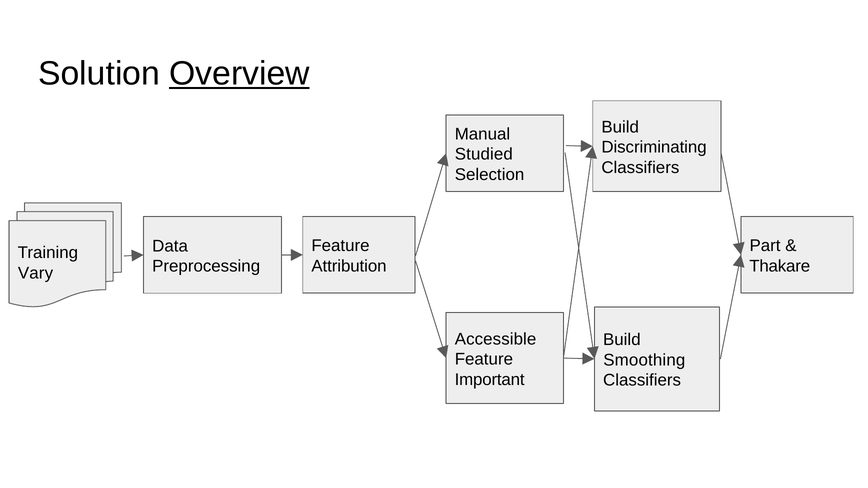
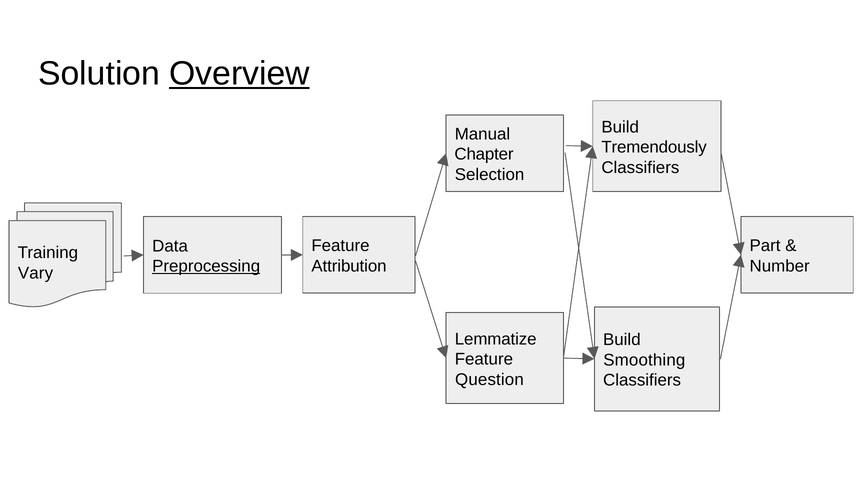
Discriminating: Discriminating -> Tremendously
Studied: Studied -> Chapter
Thakare: Thakare -> Number
Preprocessing underline: none -> present
Accessible: Accessible -> Lemmatize
Important: Important -> Question
